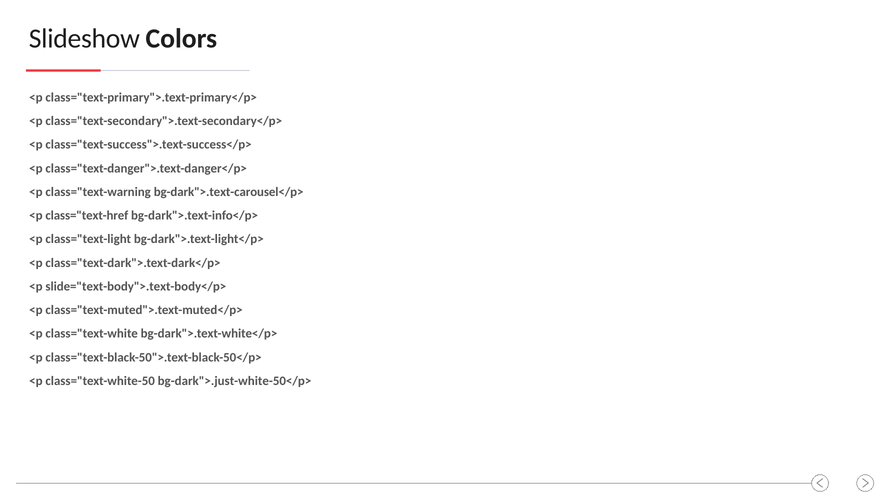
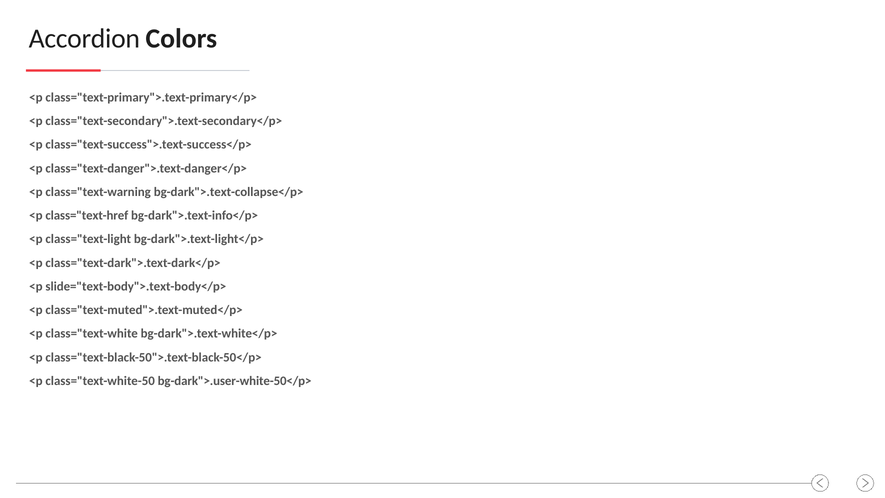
Slideshow: Slideshow -> Accordion
bg-dark">.text-carousel</p>: bg-dark">.text-carousel</p> -> bg-dark">.text-collapse</p>
bg-dark">.just-white-50</p>: bg-dark">.just-white-50</p> -> bg-dark">.user-white-50</p>
